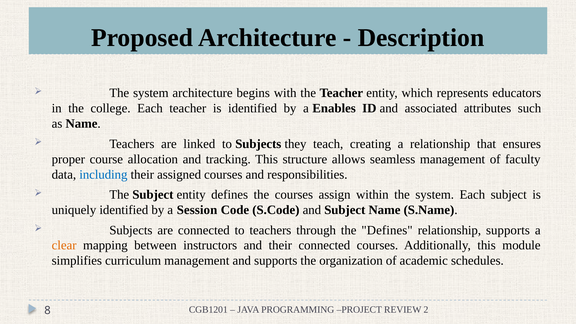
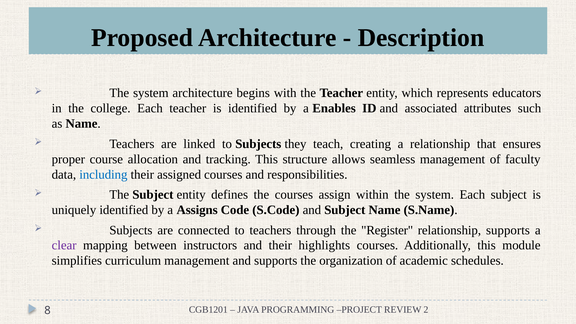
Session: Session -> Assigns
the Defines: Defines -> Register
clear colour: orange -> purple
their connected: connected -> highlights
